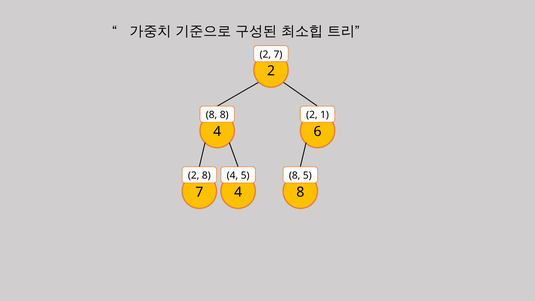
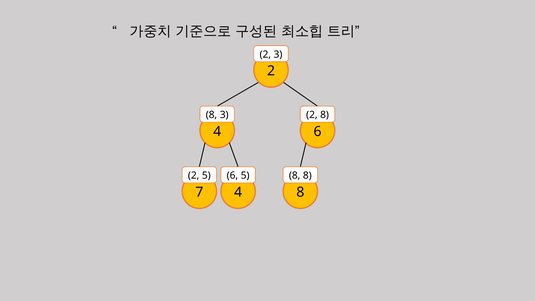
2 7: 7 -> 3
8 at (224, 115): 8 -> 3
2 1: 1 -> 8
2 8: 8 -> 5
4 at (232, 176): 4 -> 6
5 at (307, 176): 5 -> 8
